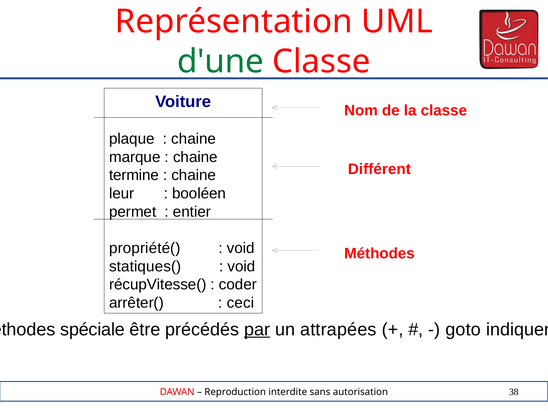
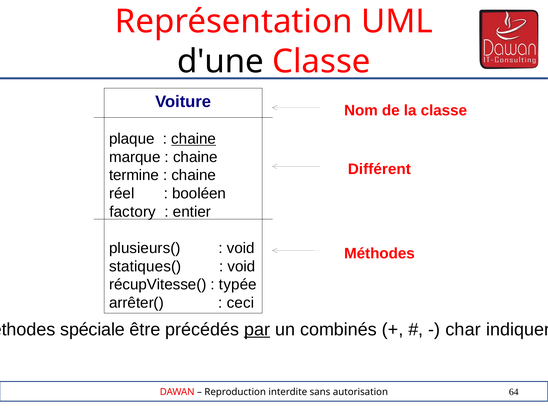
d'une colour: green -> black
chaine at (194, 139) underline: none -> present
leur: leur -> réel
permet: permet -> factory
propriété(: propriété( -> plusieurs(
coder: coder -> typée
attrapées: attrapées -> combinés
goto: goto -> char
38: 38 -> 64
